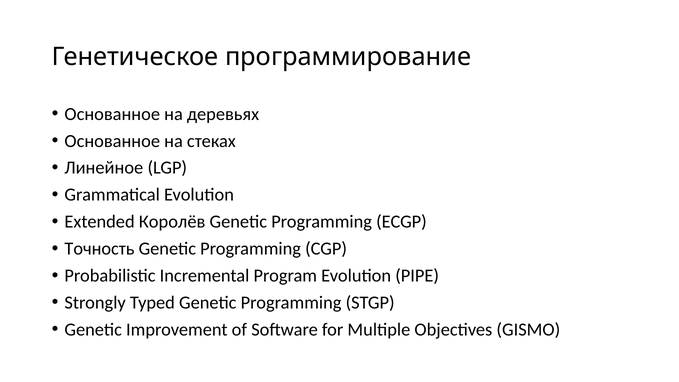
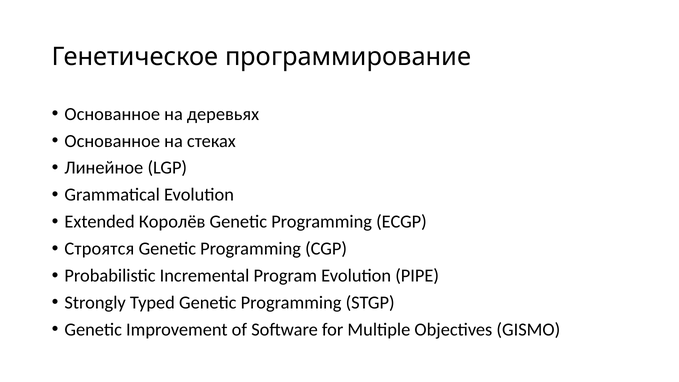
Точность: Точность -> Строятся
